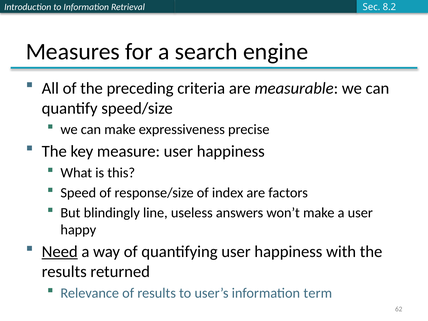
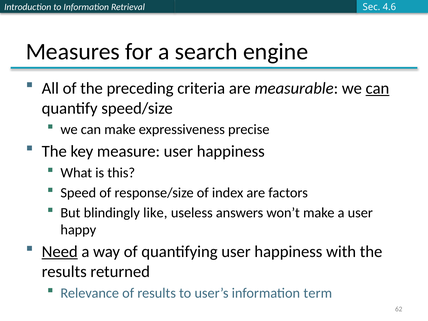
8.2: 8.2 -> 4.6
can at (377, 88) underline: none -> present
line: line -> like
